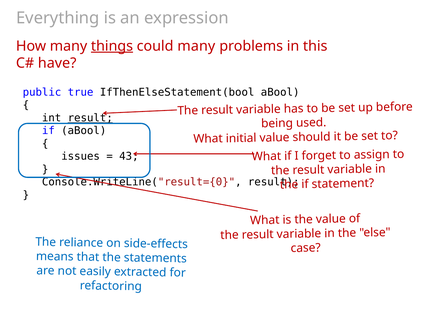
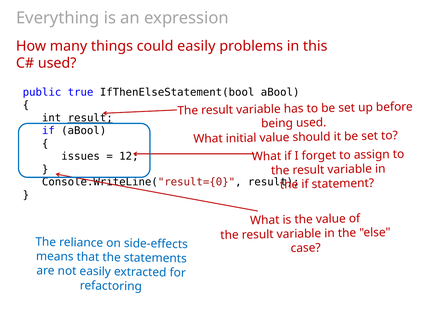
things underline: present -> none
could many: many -> easily
have at (57, 63): have -> used
43: 43 -> 12
